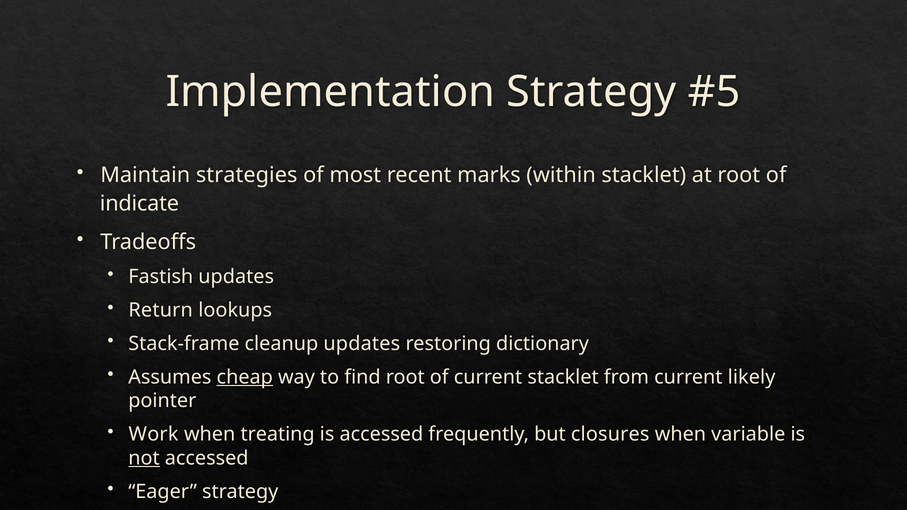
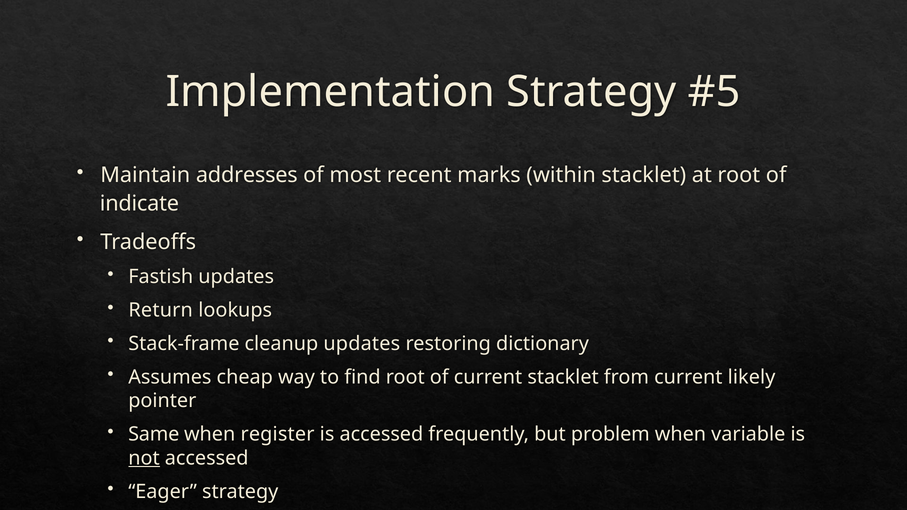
strategies: strategies -> addresses
cheap underline: present -> none
Work: Work -> Same
treating: treating -> register
closures: closures -> problem
